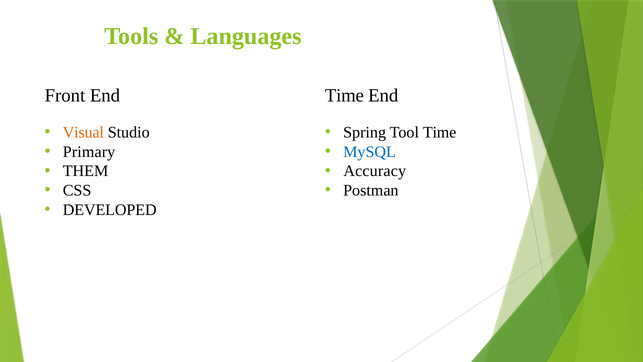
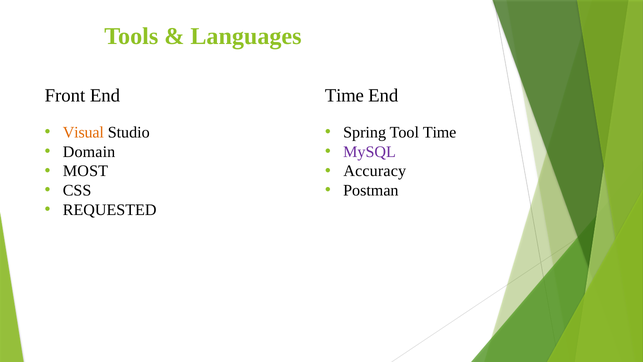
Primary: Primary -> Domain
MySQL colour: blue -> purple
THEM: THEM -> MOST
DEVELOPED: DEVELOPED -> REQUESTED
